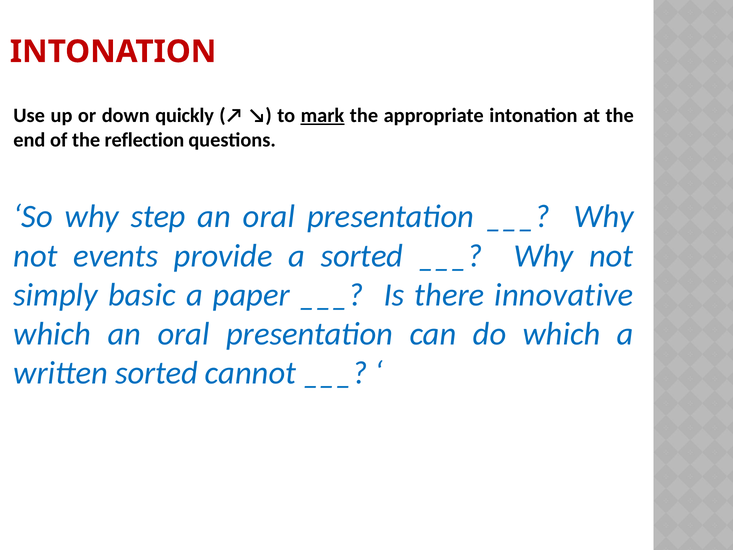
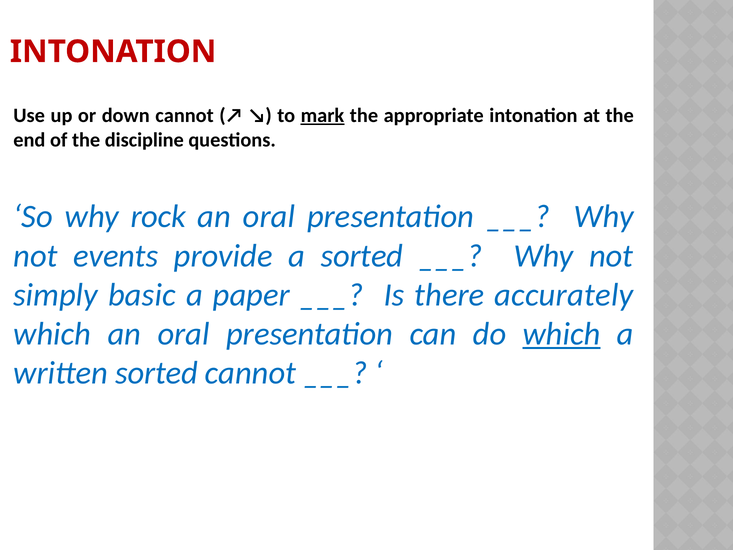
down quickly: quickly -> cannot
reflection: reflection -> discipline
step: step -> rock
innovative: innovative -> accurately
which at (562, 334) underline: none -> present
